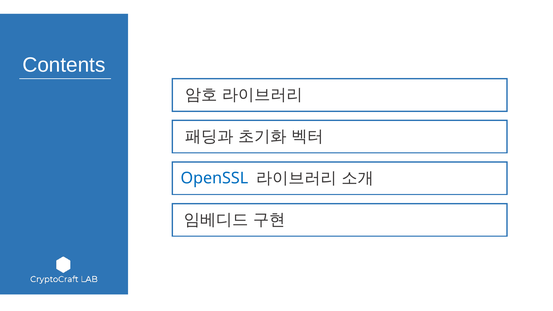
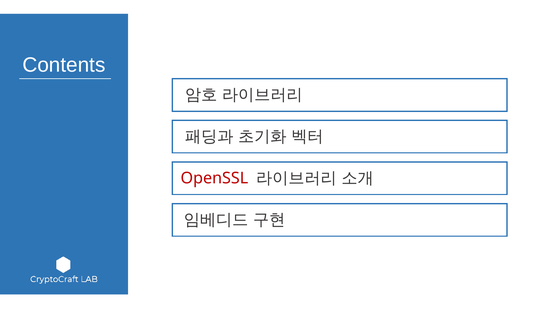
OpenSSL colour: blue -> red
